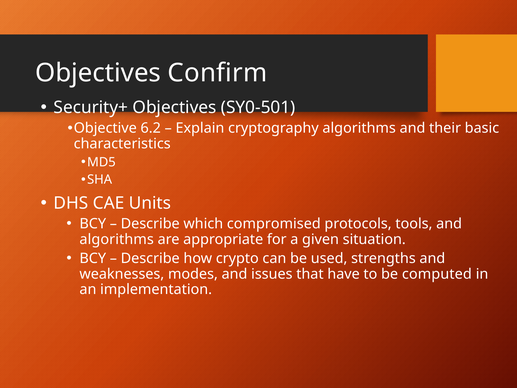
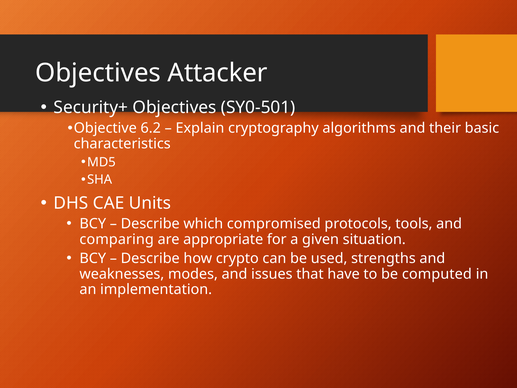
Confirm: Confirm -> Attacker
algorithms at (117, 239): algorithms -> comparing
